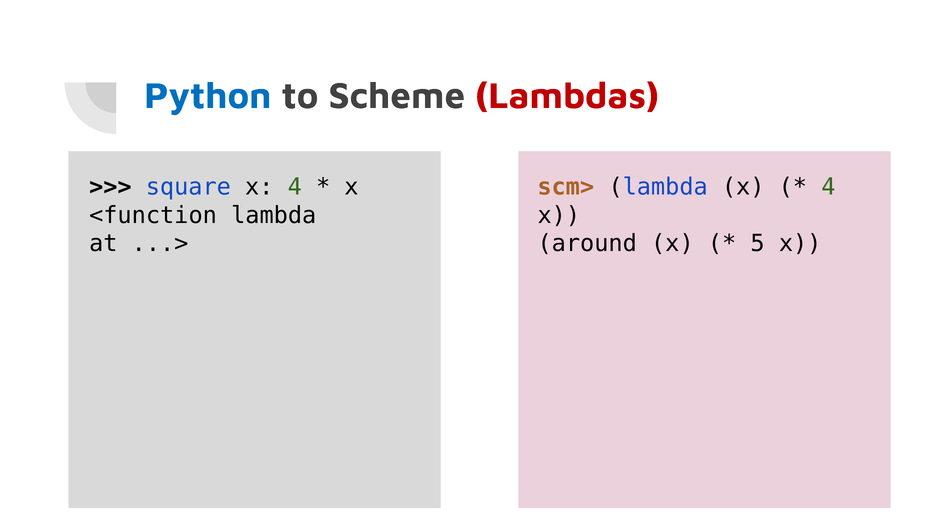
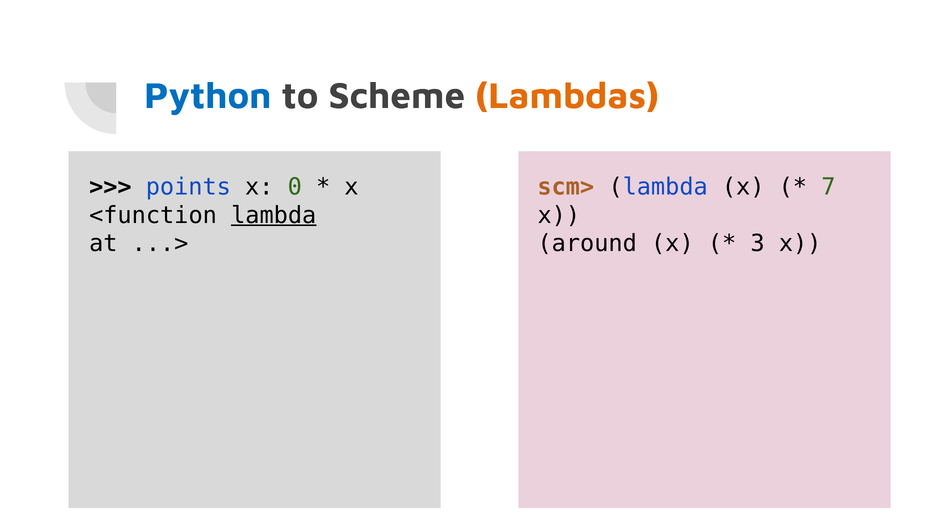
Lambdas colour: red -> orange
square: square -> points
x 4: 4 -> 0
4 at (828, 187): 4 -> 7
lambda at (274, 215) underline: none -> present
5: 5 -> 3
